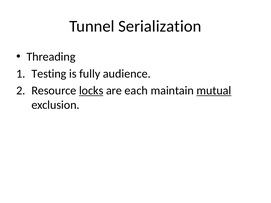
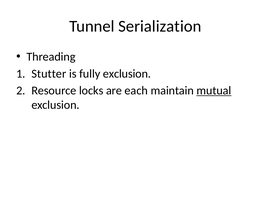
Testing: Testing -> Stutter
fully audience: audience -> exclusion
locks underline: present -> none
